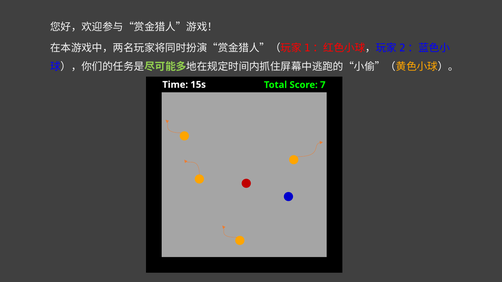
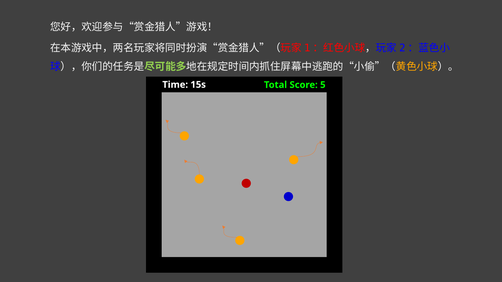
7: 7 -> 5
